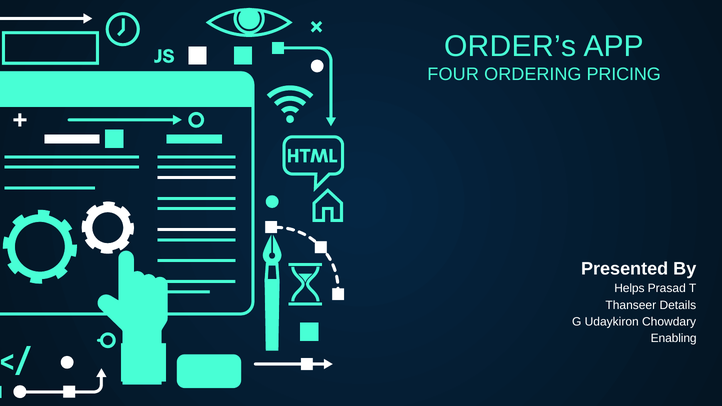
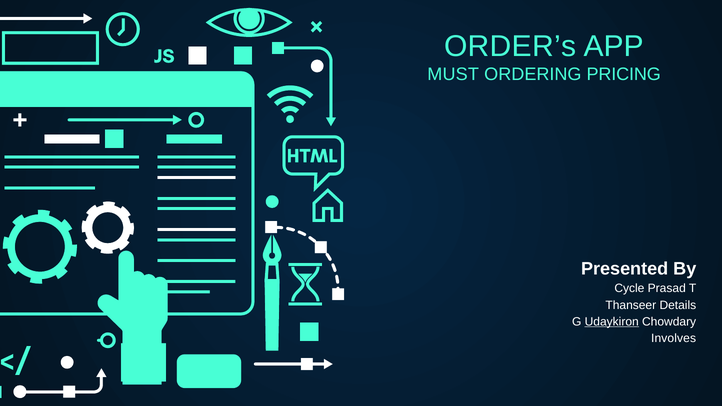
FOUR: FOUR -> MUST
Helps: Helps -> Cycle
Udaykiron underline: none -> present
Enabling: Enabling -> Involves
